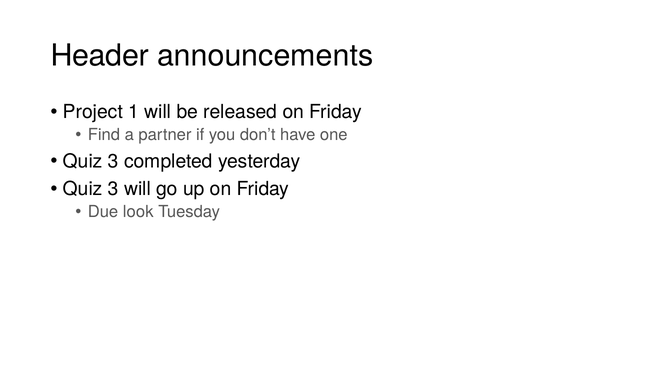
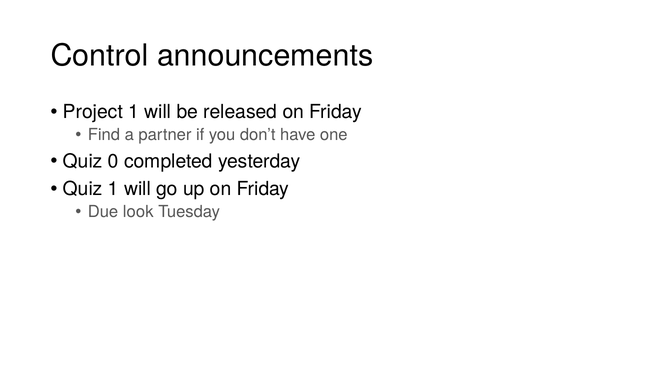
Header: Header -> Control
3 at (113, 161): 3 -> 0
3 at (113, 189): 3 -> 1
